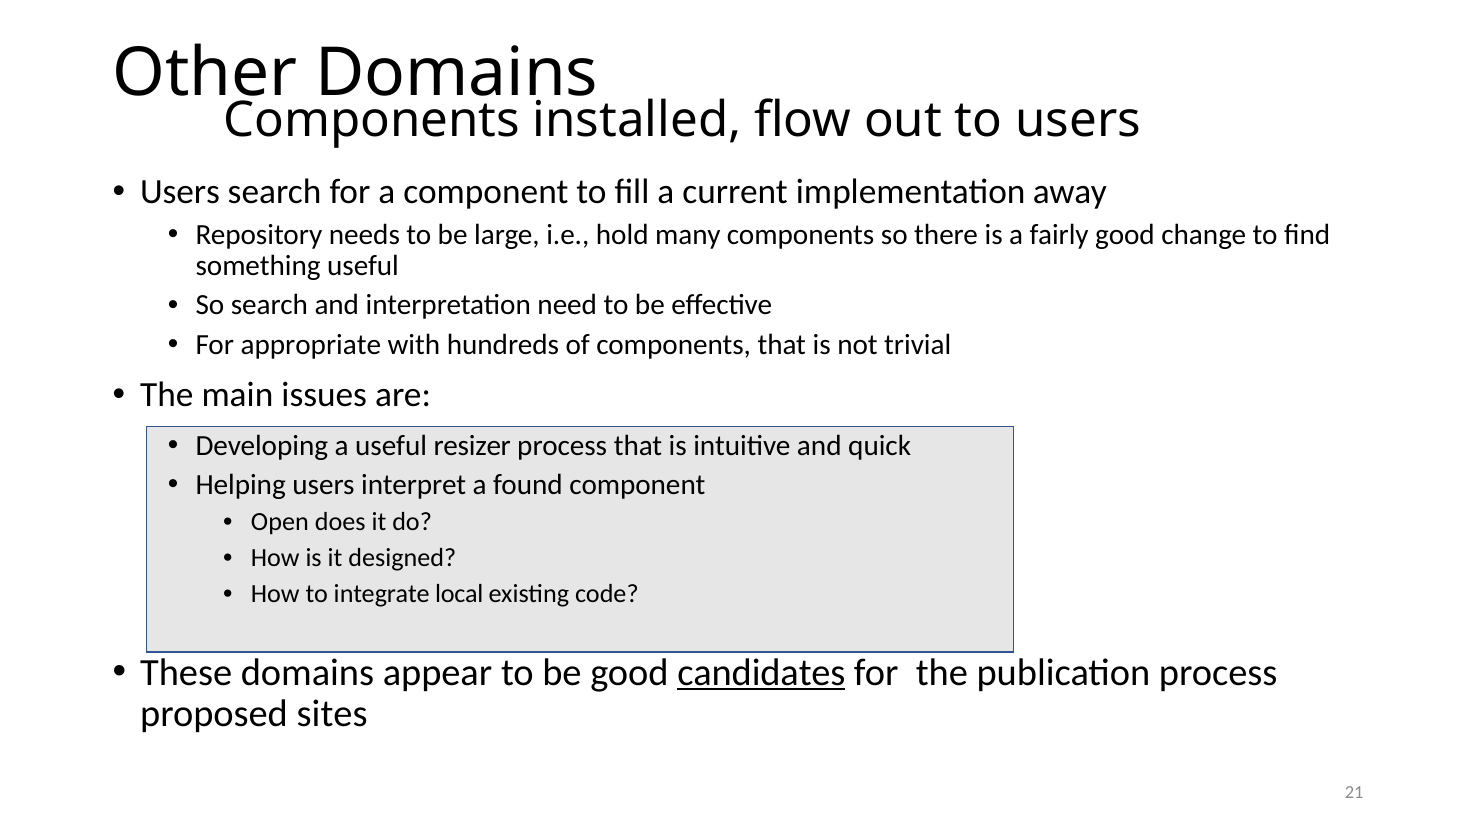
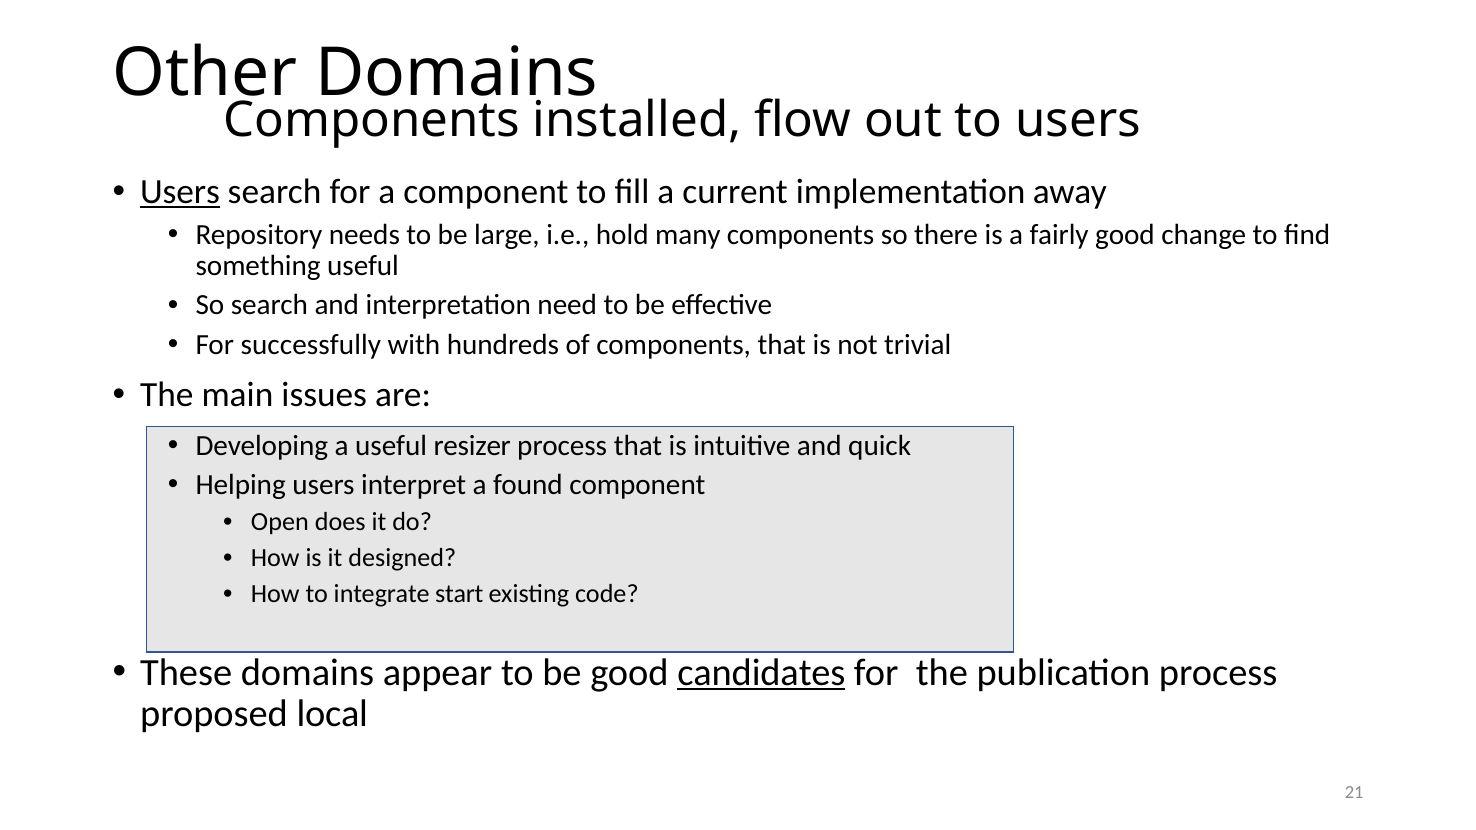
Users at (180, 192) underline: none -> present
appropriate: appropriate -> successfully
local: local -> start
sites: sites -> local
